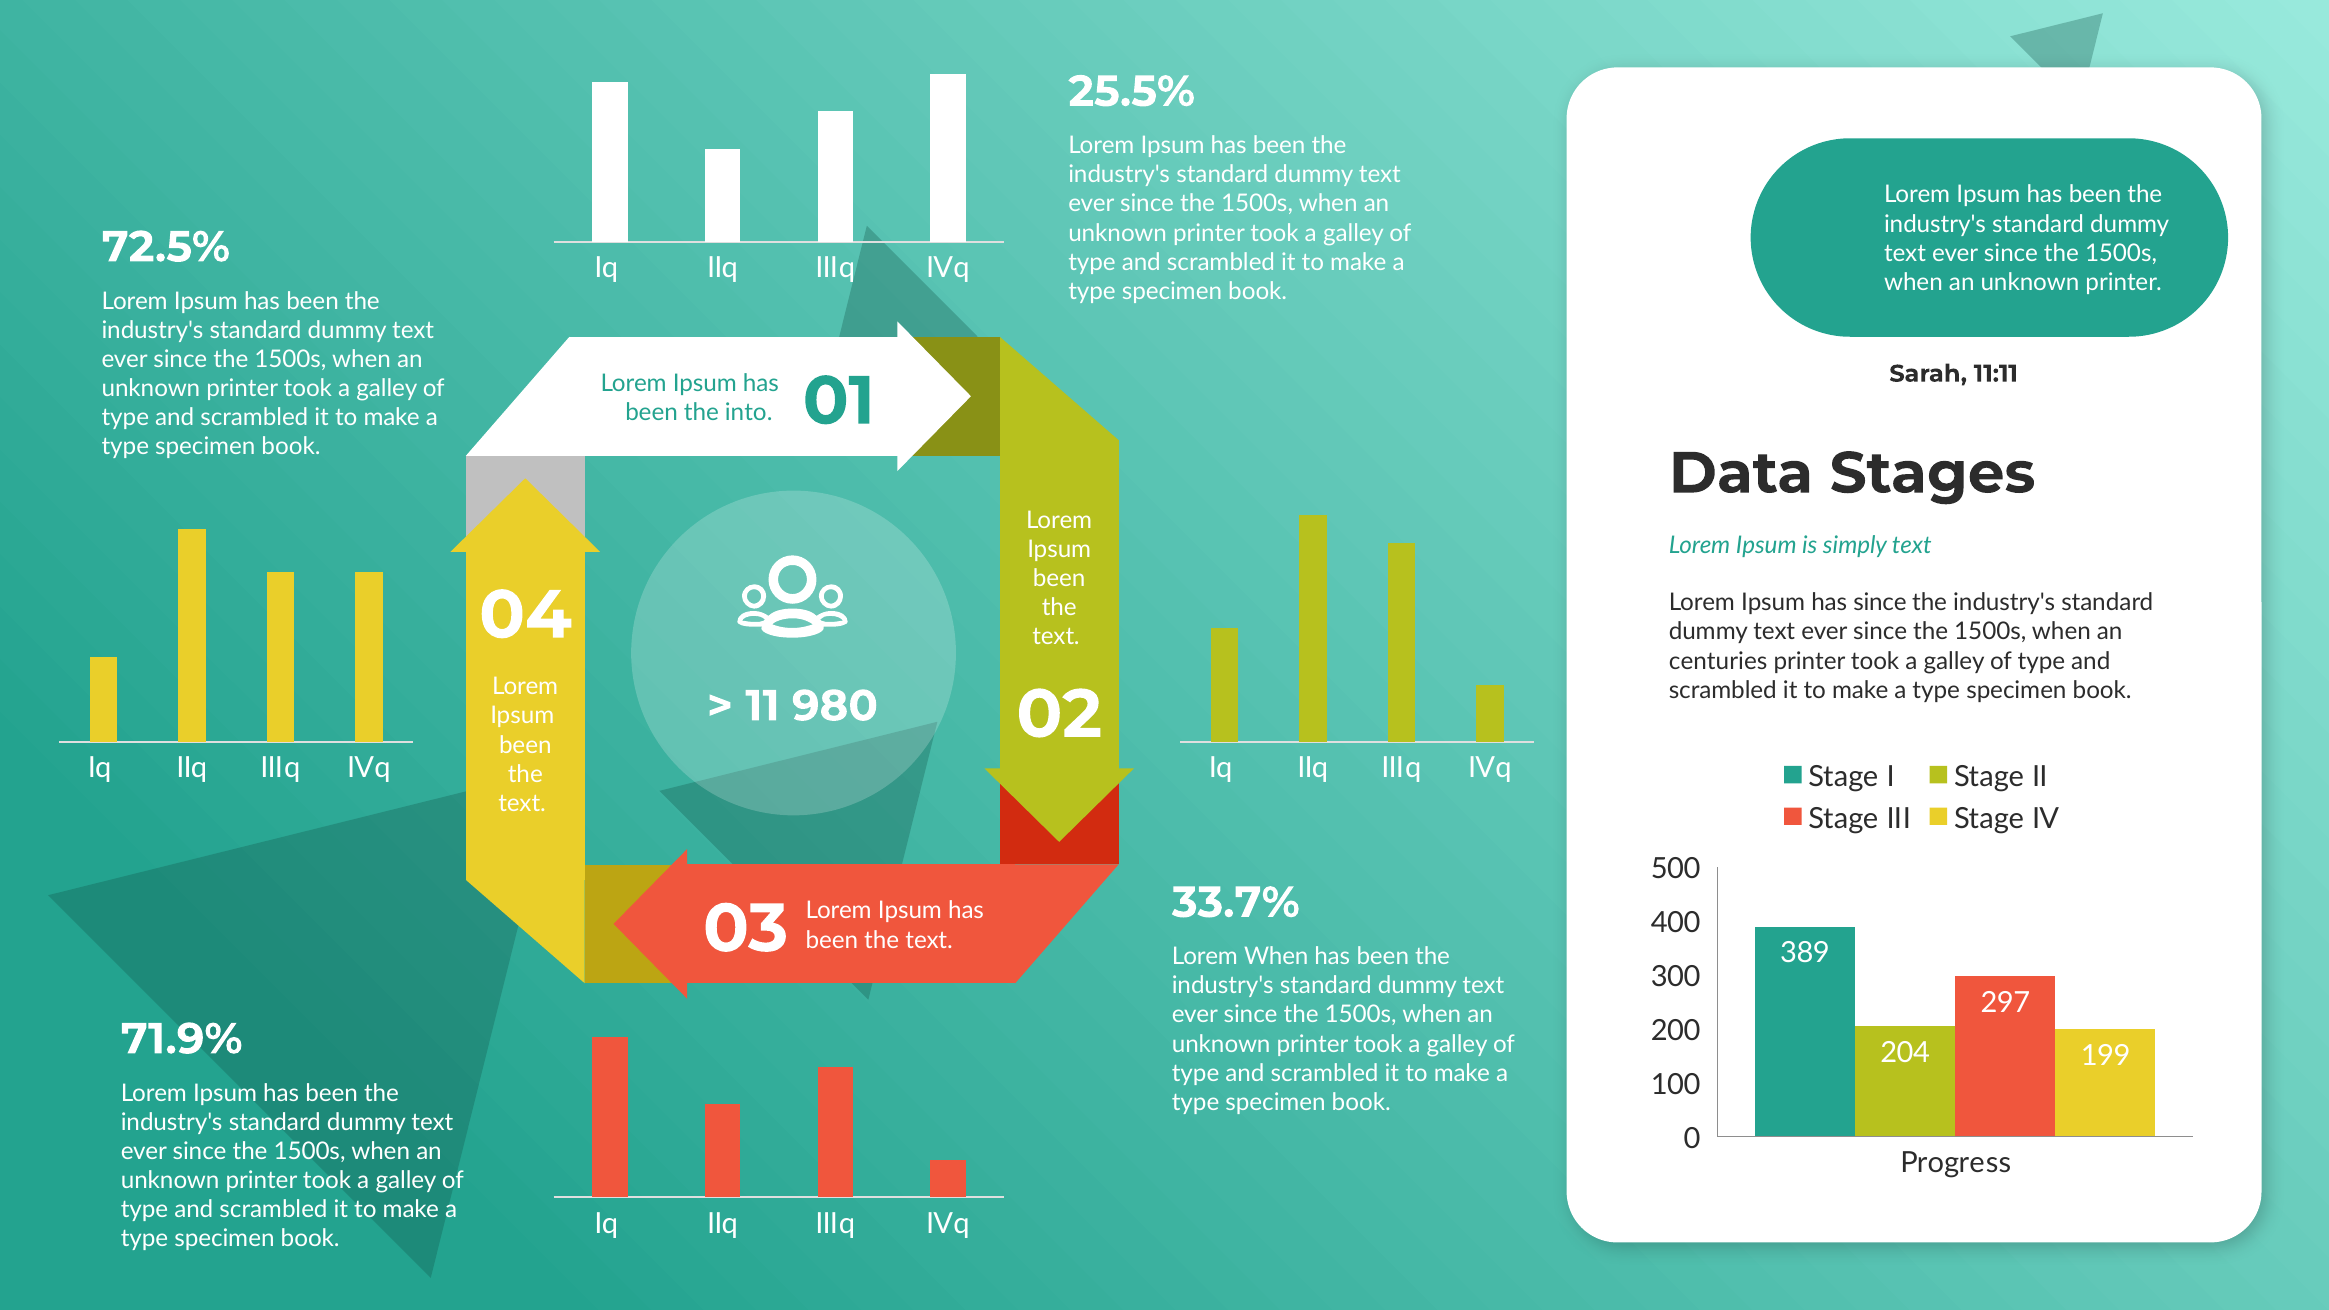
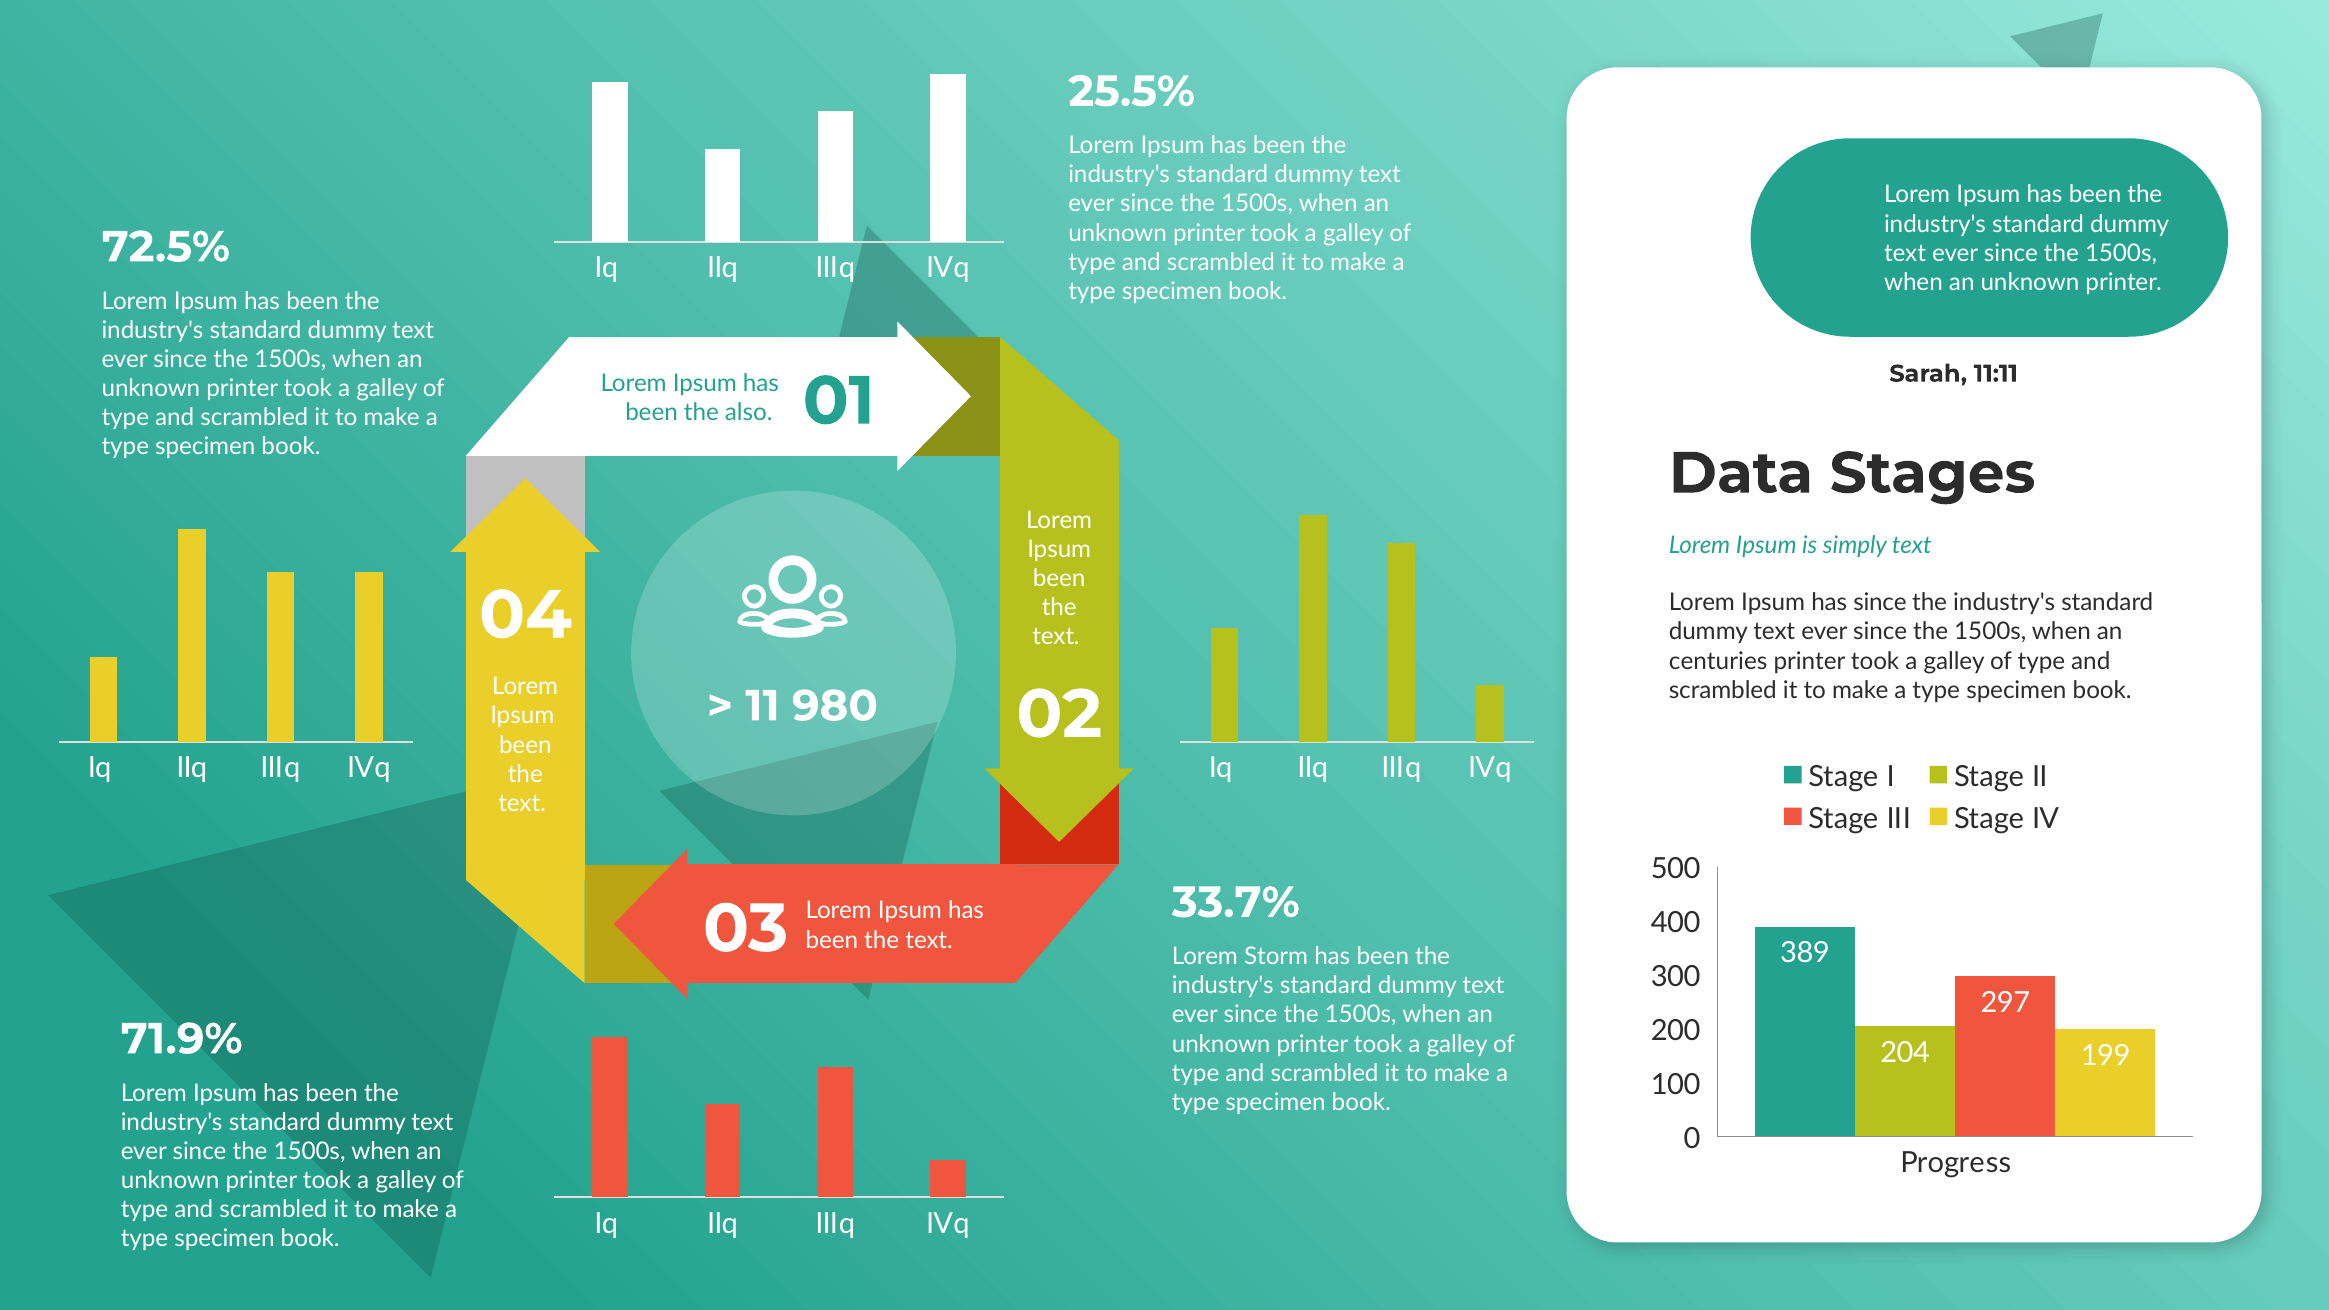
into: into -> also
Lorem When: When -> Storm
